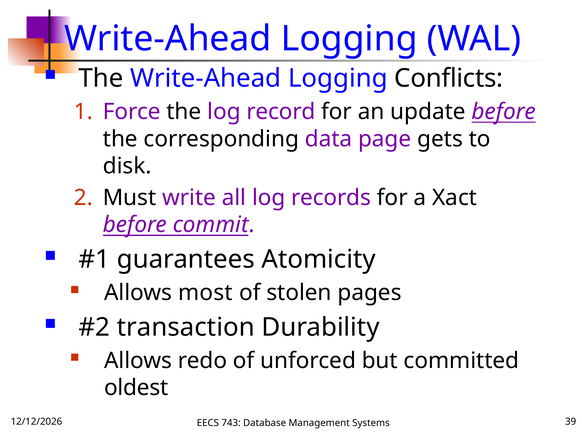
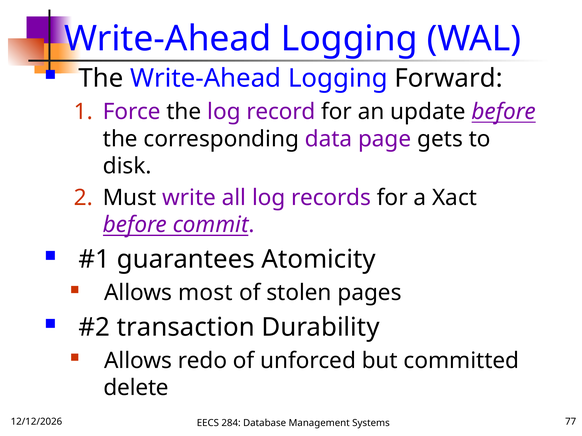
Conflicts: Conflicts -> Forward
oldest: oldest -> delete
743: 743 -> 284
39: 39 -> 77
